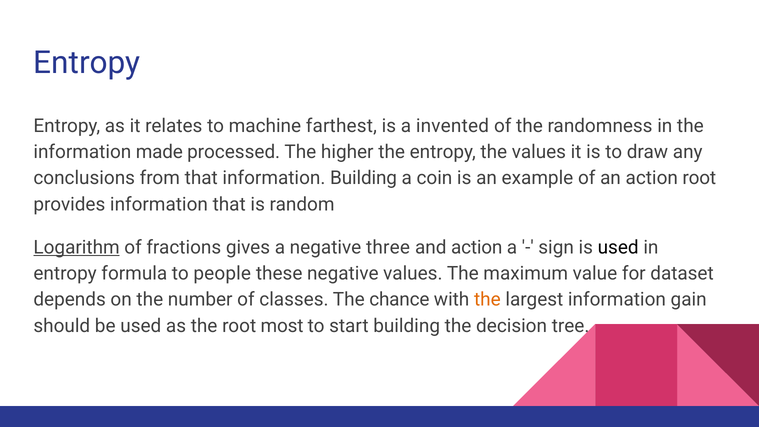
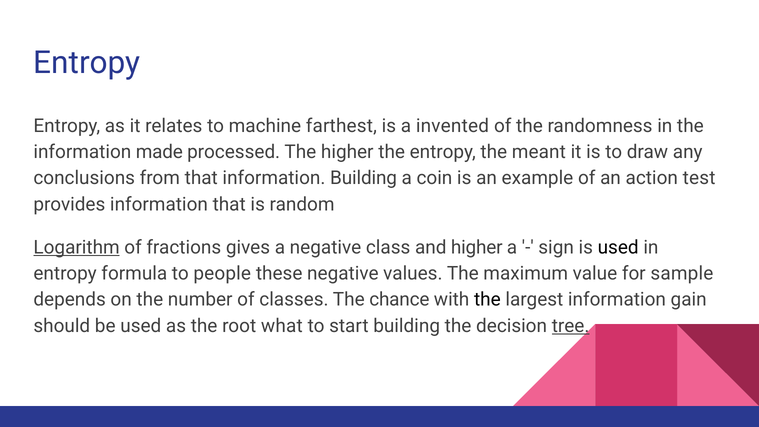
the values: values -> meant
action root: root -> test
three: three -> class
and action: action -> higher
dataset: dataset -> sample
the at (487, 300) colour: orange -> black
most: most -> what
tree underline: none -> present
